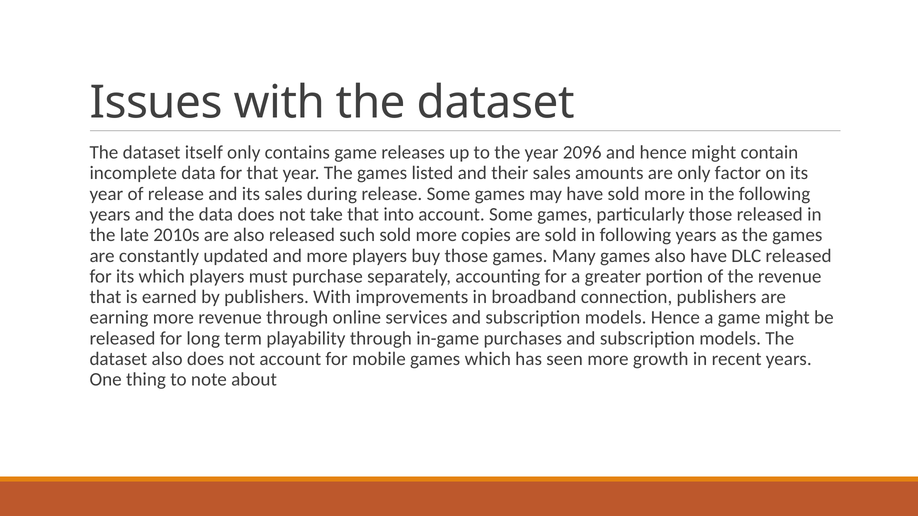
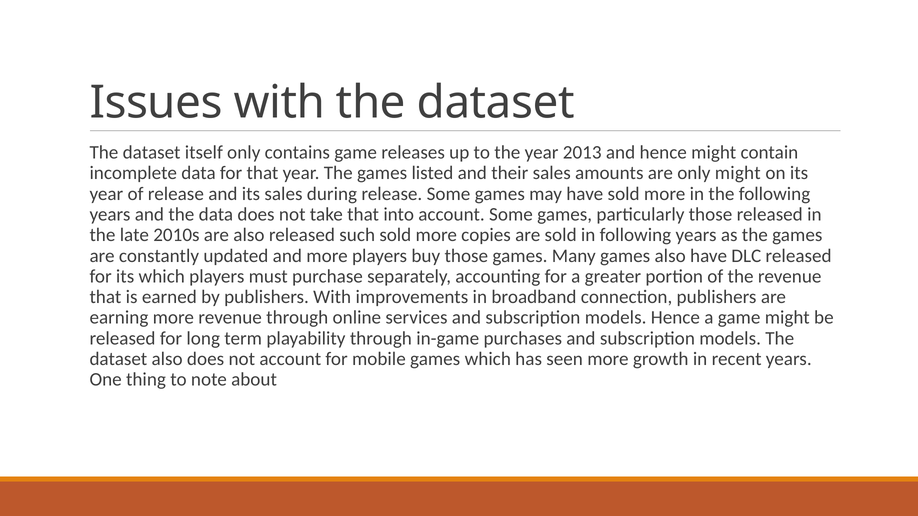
2096: 2096 -> 2013
only factor: factor -> might
